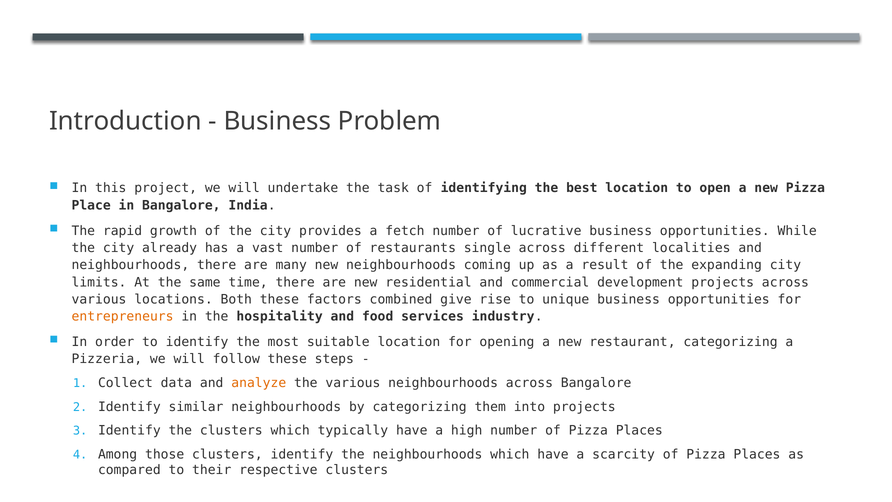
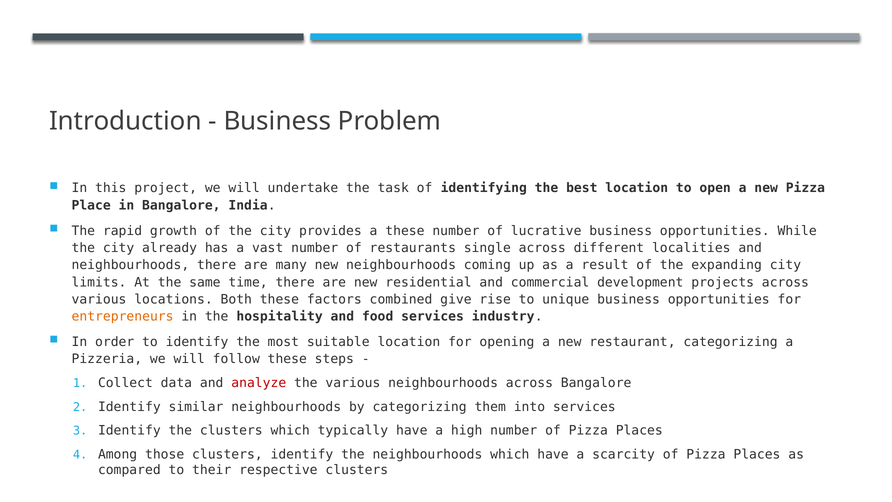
a fetch: fetch -> these
analyze colour: orange -> red
into projects: projects -> services
